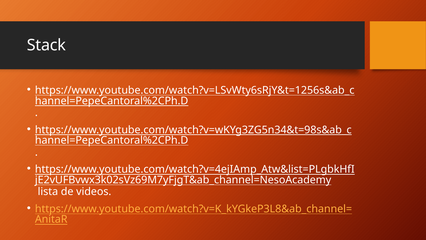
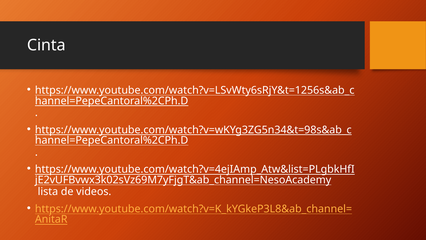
Stack: Stack -> Cinta
